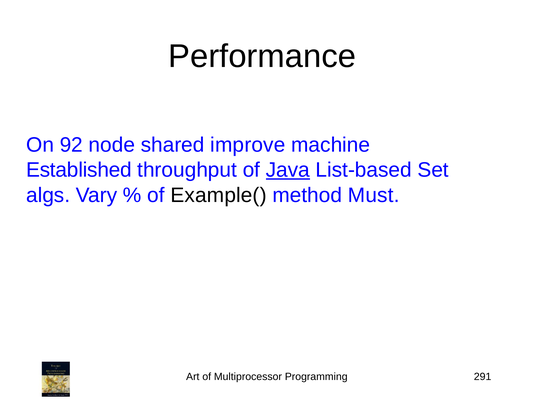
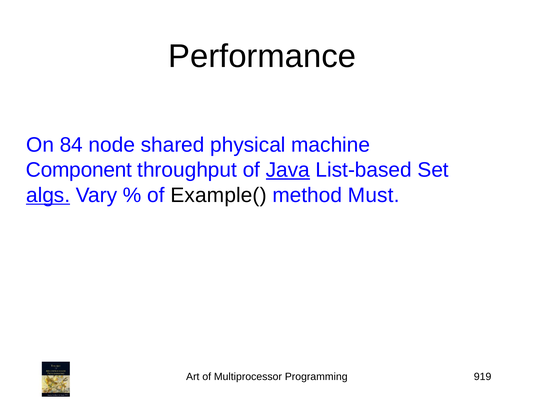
92: 92 -> 84
improve: improve -> physical
Established: Established -> Component
algs underline: none -> present
291: 291 -> 919
